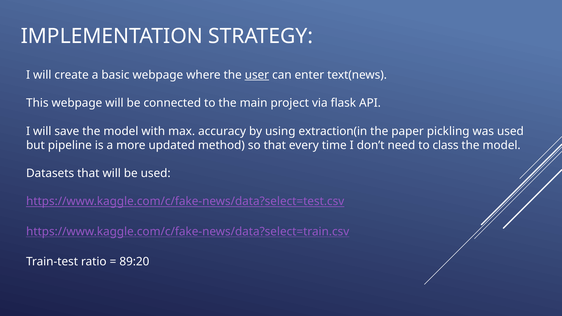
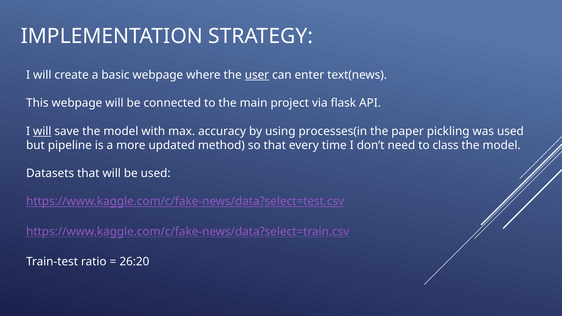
will at (42, 131) underline: none -> present
extraction(in: extraction(in -> processes(in
89:20: 89:20 -> 26:20
